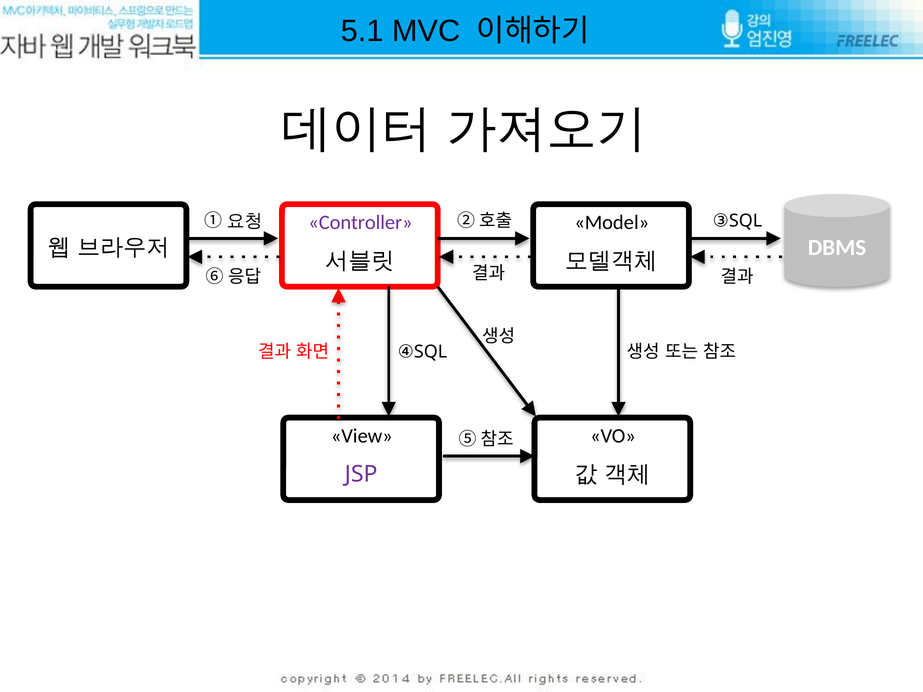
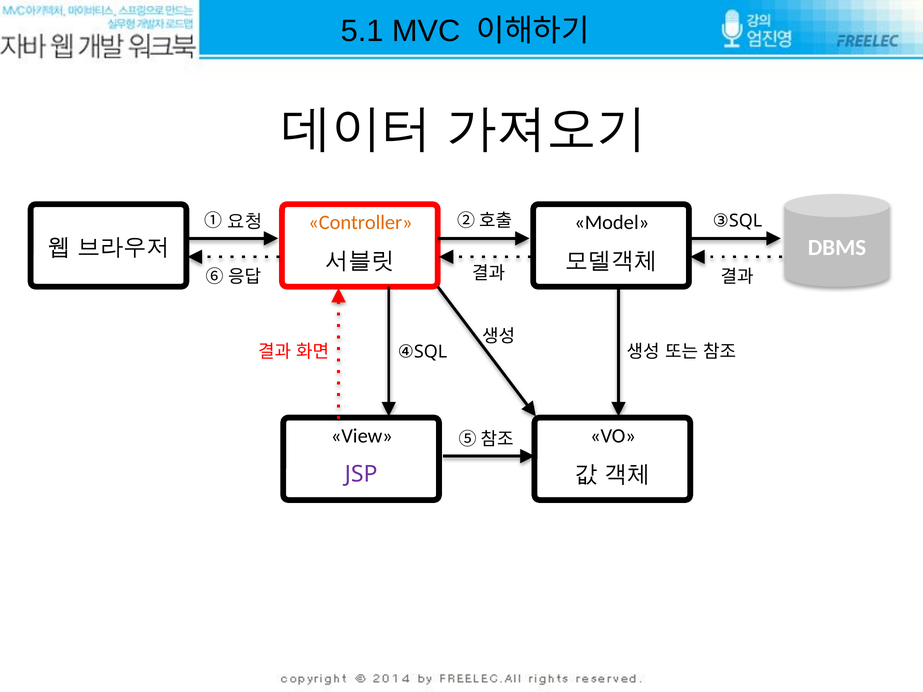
Controller colour: purple -> orange
